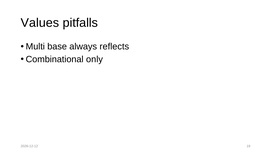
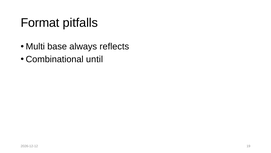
Values: Values -> Format
only: only -> until
